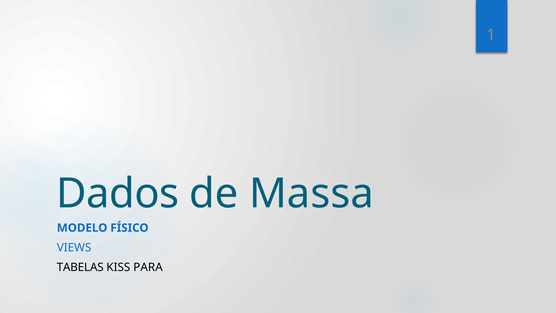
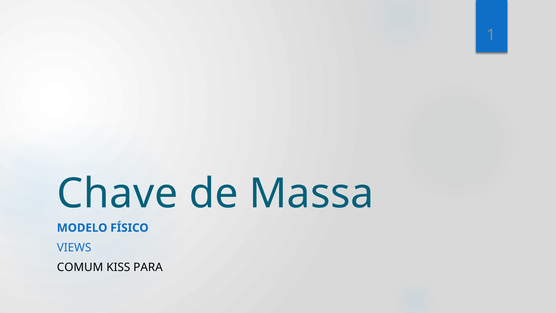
Dados: Dados -> Chave
TABELAS: TABELAS -> COMUM
